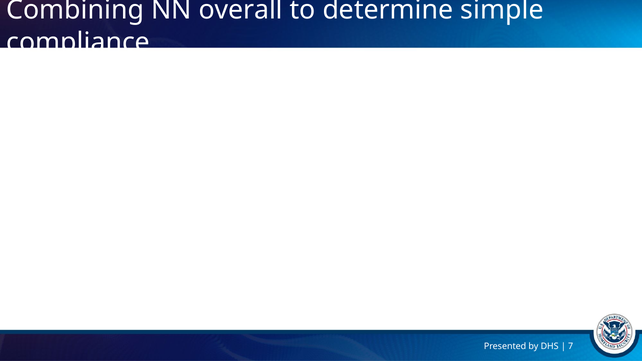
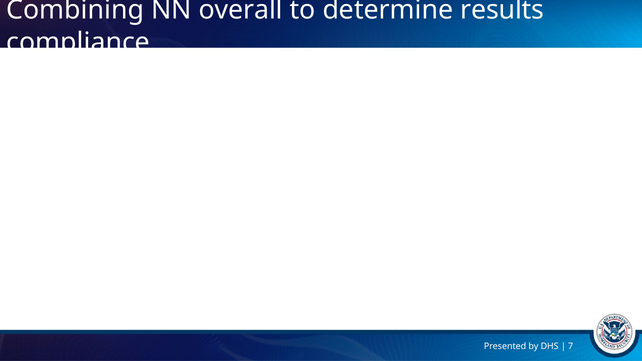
simple: simple -> results
